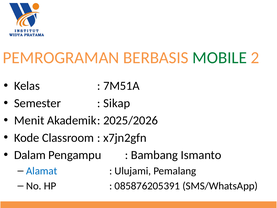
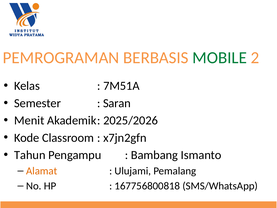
Sikap: Sikap -> Saran
Dalam: Dalam -> Tahun
Alamat colour: blue -> orange
085876205391: 085876205391 -> 167756800818
